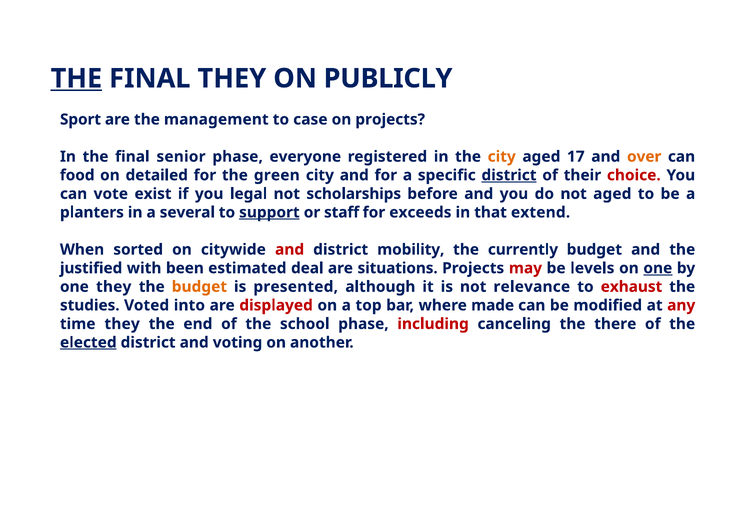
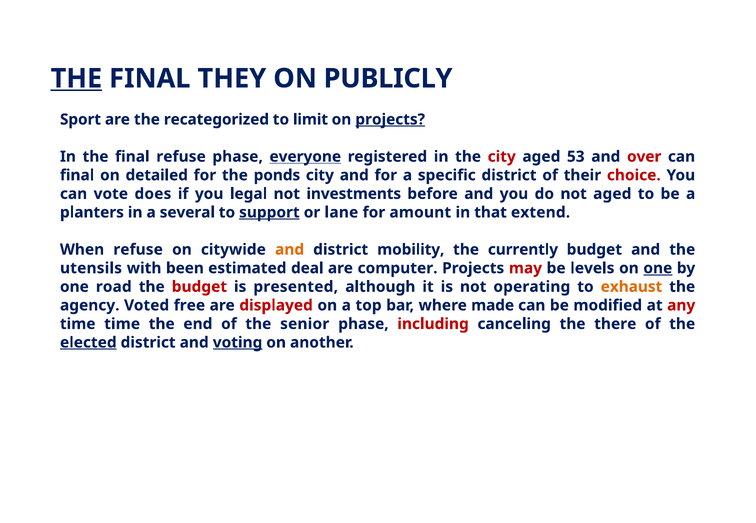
management: management -> recategorized
case: case -> limit
projects at (390, 120) underline: none -> present
final senior: senior -> refuse
everyone underline: none -> present
city at (502, 157) colour: orange -> red
17: 17 -> 53
over colour: orange -> red
food at (77, 175): food -> final
green: green -> ponds
district at (509, 175) underline: present -> none
exist: exist -> does
scholarships: scholarships -> investments
staff: staff -> lane
exceeds: exceeds -> amount
When sorted: sorted -> refuse
and at (290, 250) colour: red -> orange
justified: justified -> utensils
situations: situations -> computer
one they: they -> road
budget at (199, 287) colour: orange -> red
relevance: relevance -> operating
exhaust colour: red -> orange
studies: studies -> agency
into: into -> free
time they: they -> time
school: school -> senior
voting underline: none -> present
